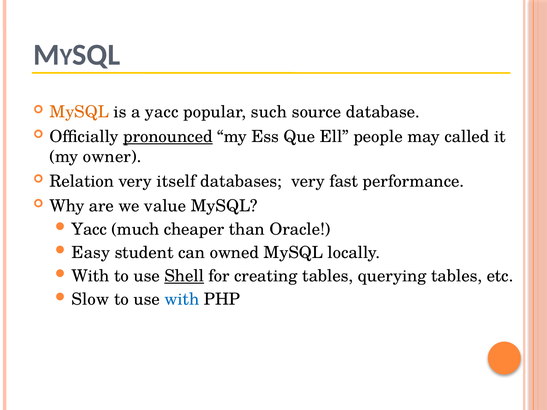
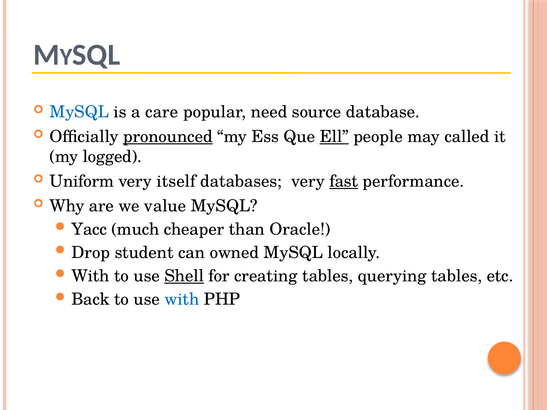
MySQL at (79, 112) colour: orange -> blue
a yacc: yacc -> care
such: such -> need
Ell underline: none -> present
owner: owner -> logged
Relation: Relation -> Uniform
fast underline: none -> present
Easy: Easy -> Drop
Slow: Slow -> Back
